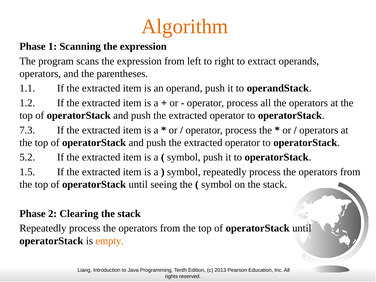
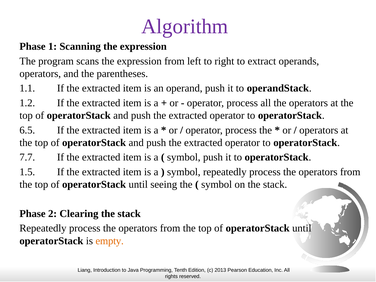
Algorithm colour: orange -> purple
7.3: 7.3 -> 6.5
5.2: 5.2 -> 7.7
